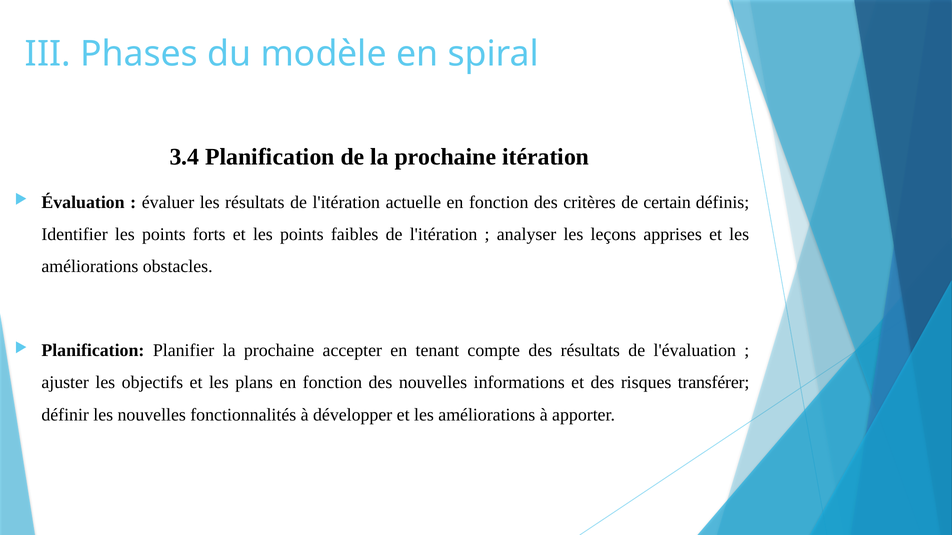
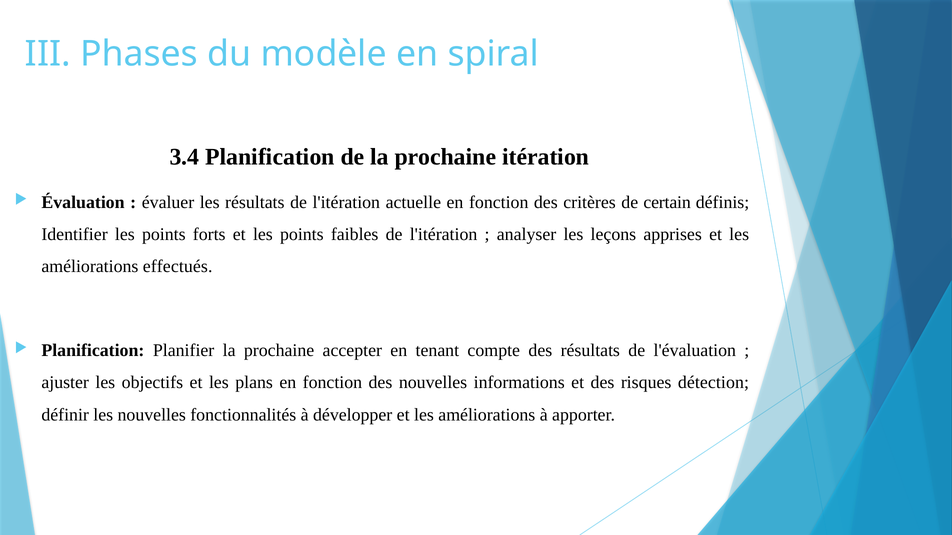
obstacles: obstacles -> effectués
transférer: transférer -> détection
